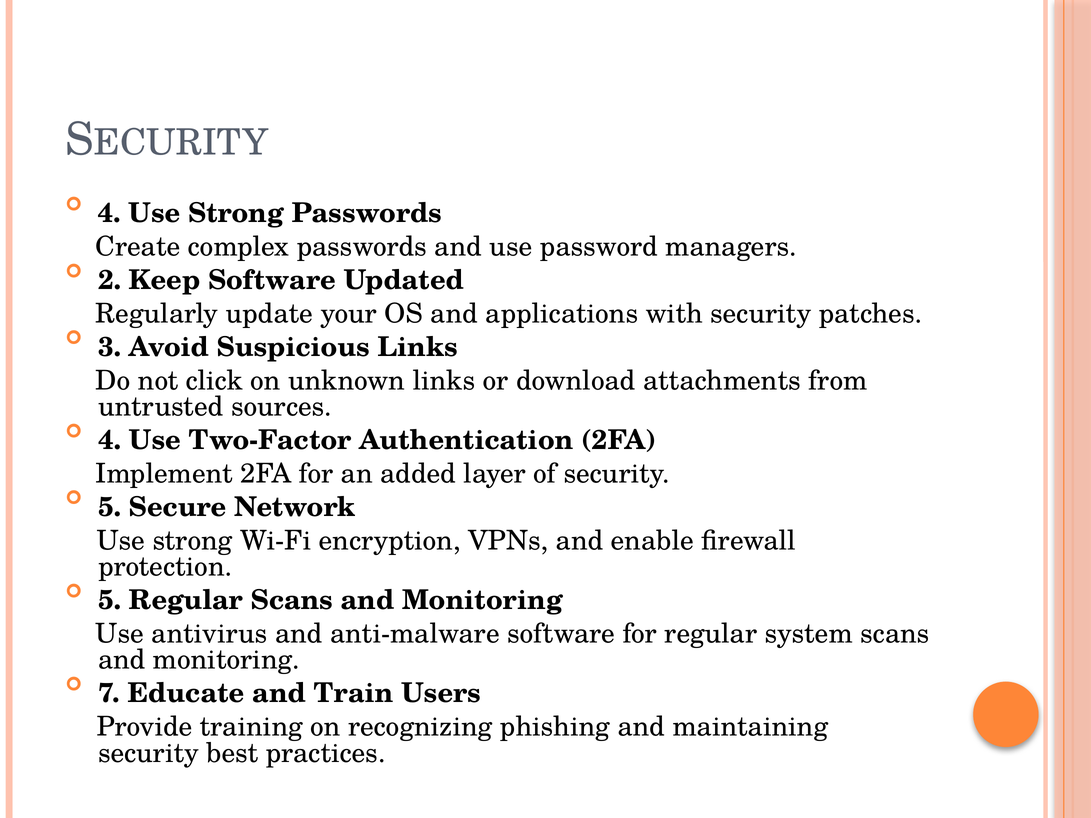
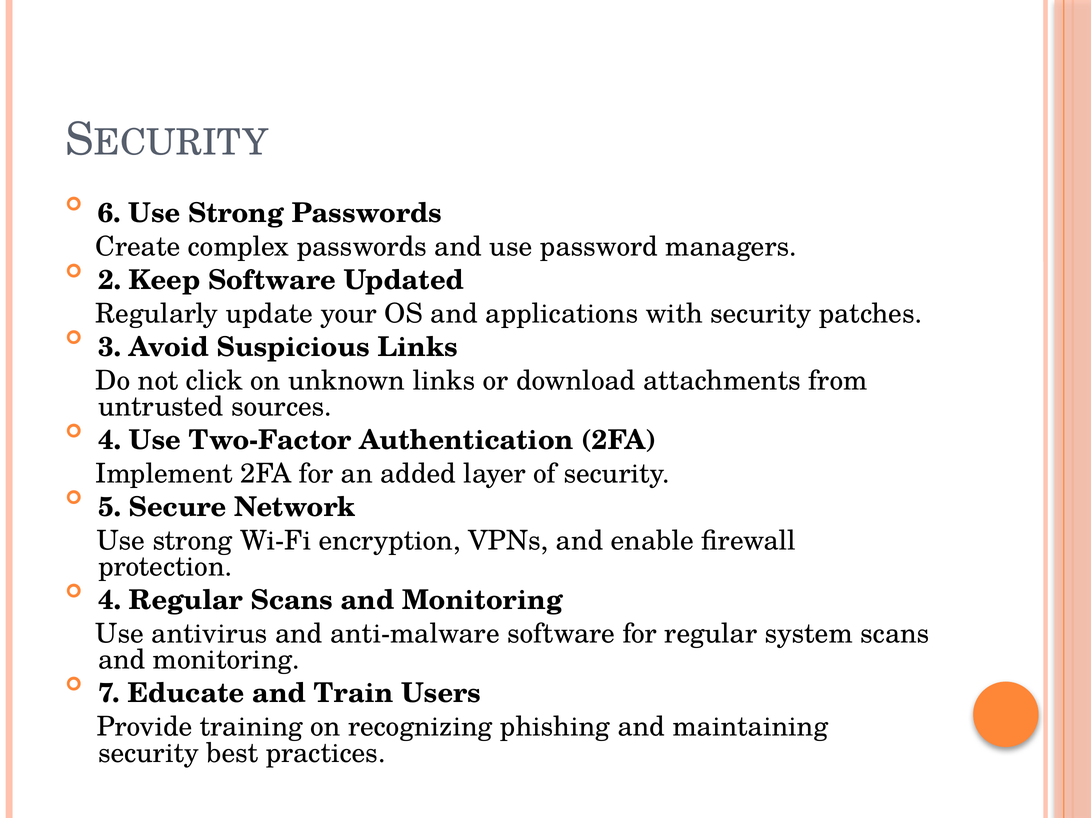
4 at (109, 213): 4 -> 6
5 at (110, 600): 5 -> 4
